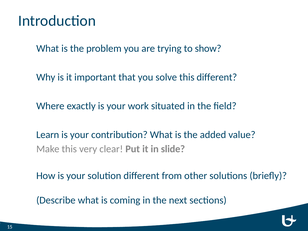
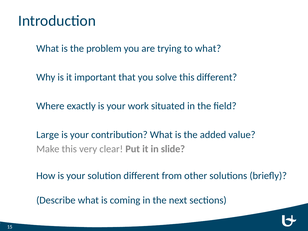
to show: show -> what
Learn: Learn -> Large
